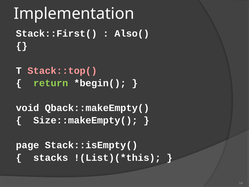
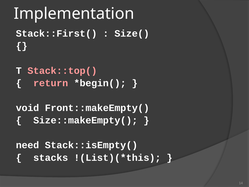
Also(: Also( -> Size(
return colour: light green -> pink
Qback::makeEmpty(: Qback::makeEmpty( -> Front::makeEmpty(
page: page -> need
